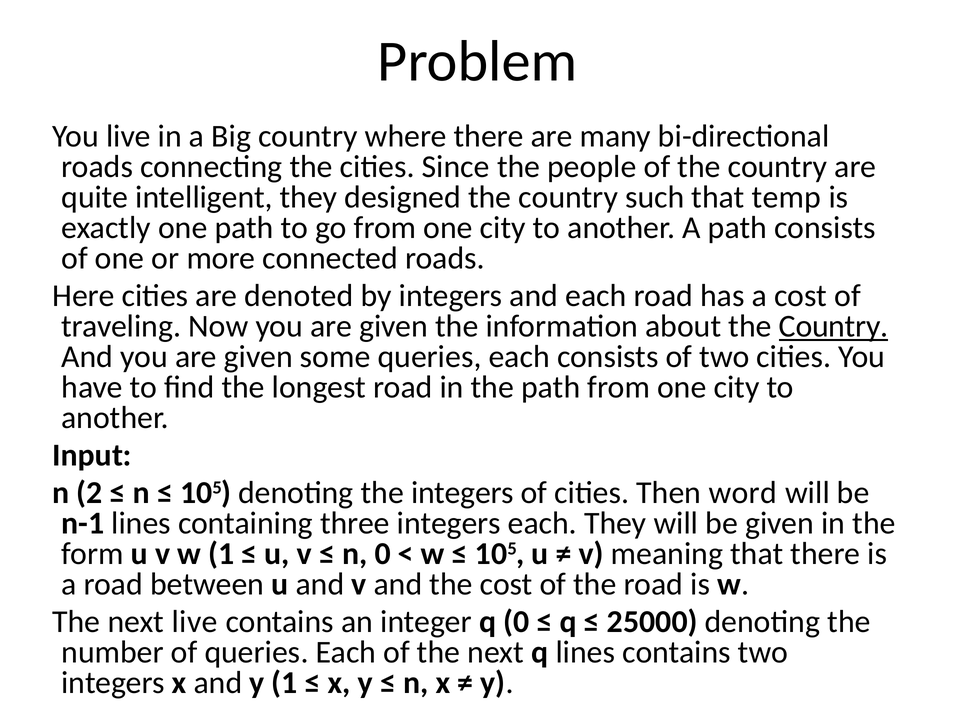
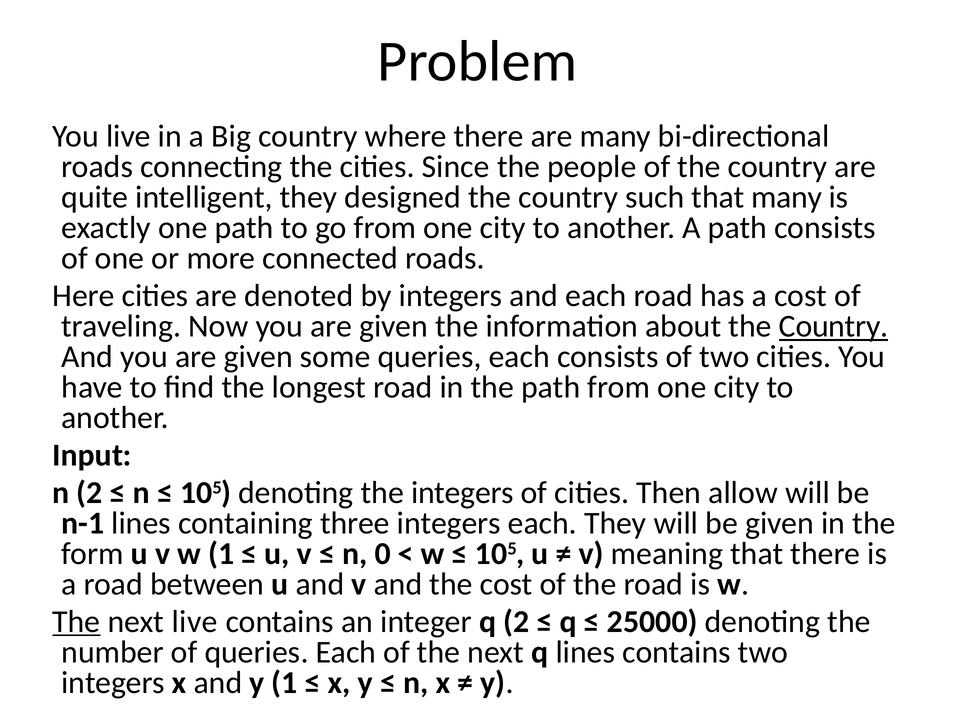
that temp: temp -> many
word: word -> allow
The at (76, 622) underline: none -> present
q 0: 0 -> 2
